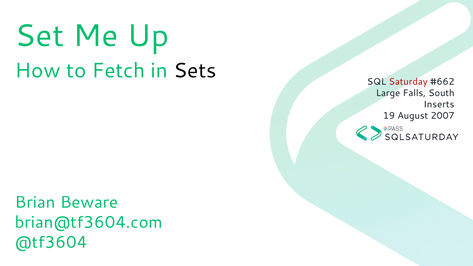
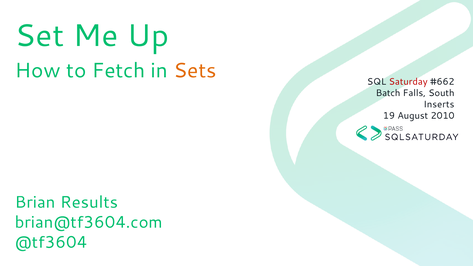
Sets colour: black -> orange
Large: Large -> Batch
2007: 2007 -> 2010
Beware: Beware -> Results
